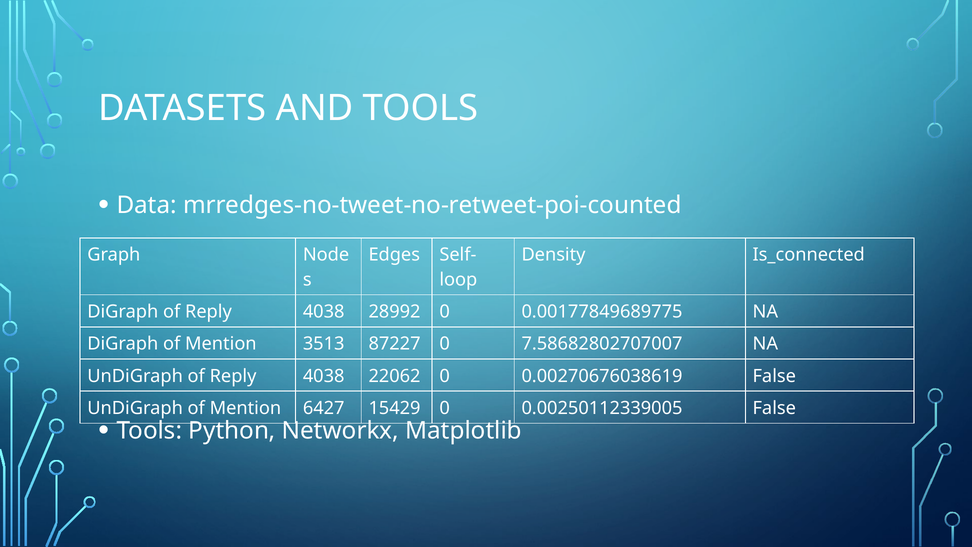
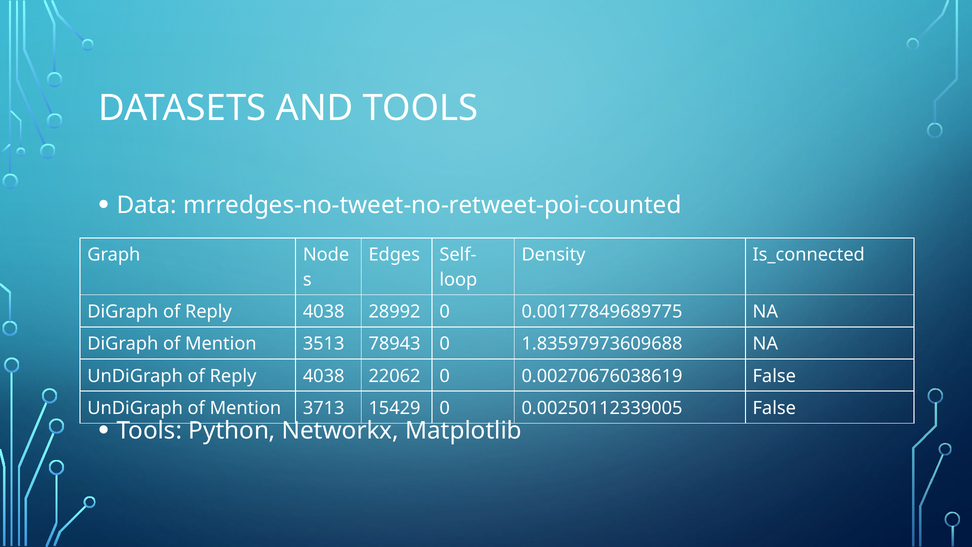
87227: 87227 -> 78943
7.58682802707007: 7.58682802707007 -> 1.83597973609688
6427: 6427 -> 3713
